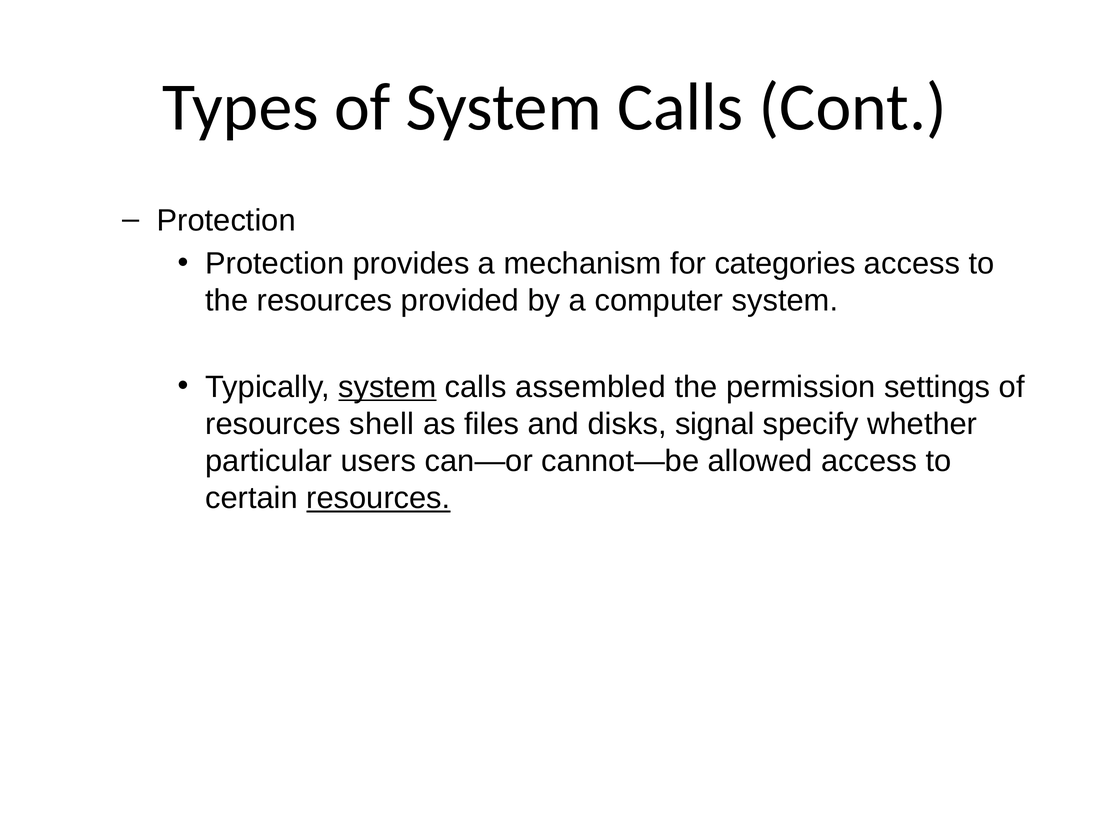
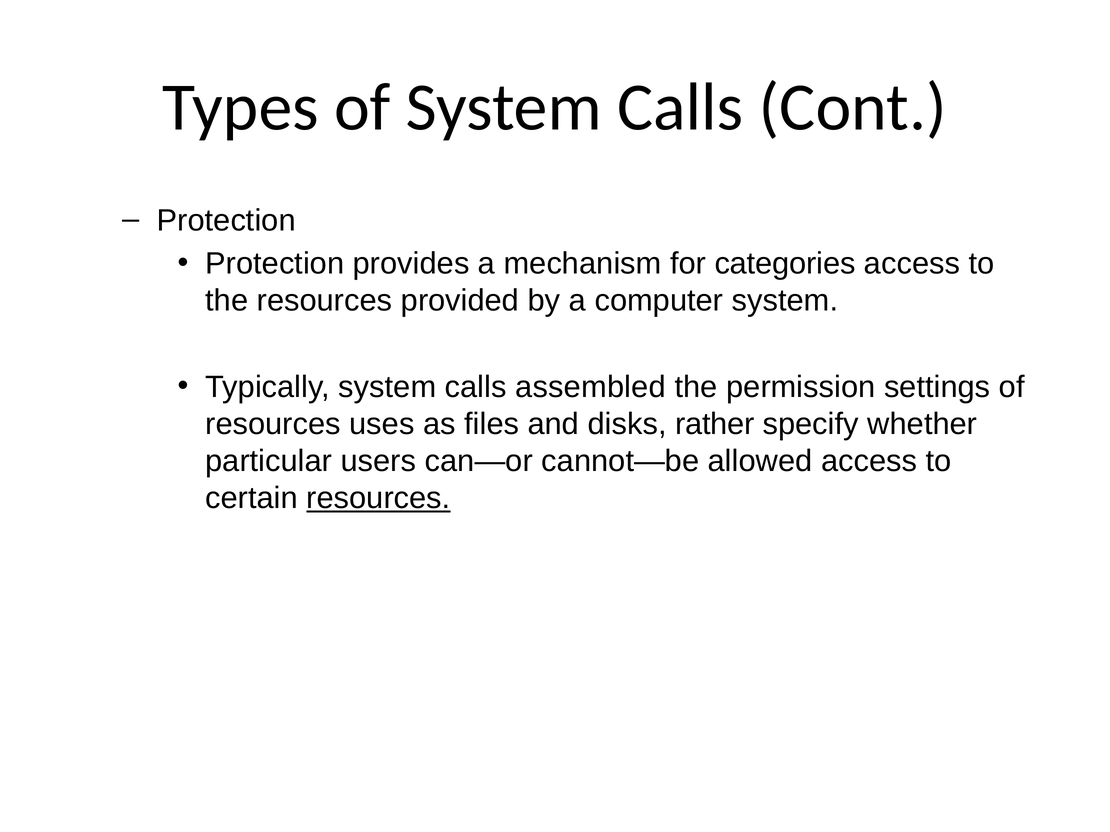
system at (387, 387) underline: present -> none
shell: shell -> uses
signal: signal -> rather
